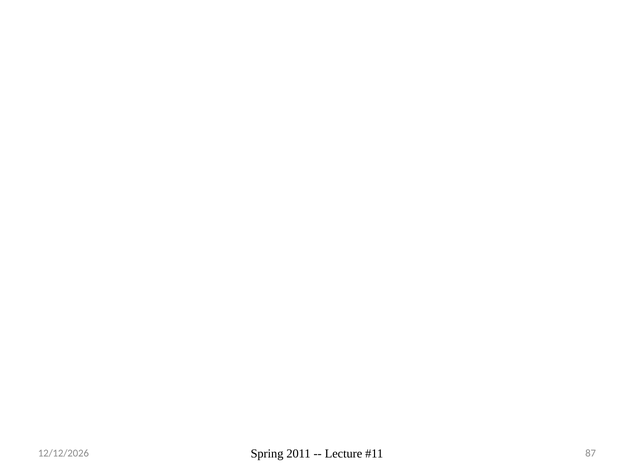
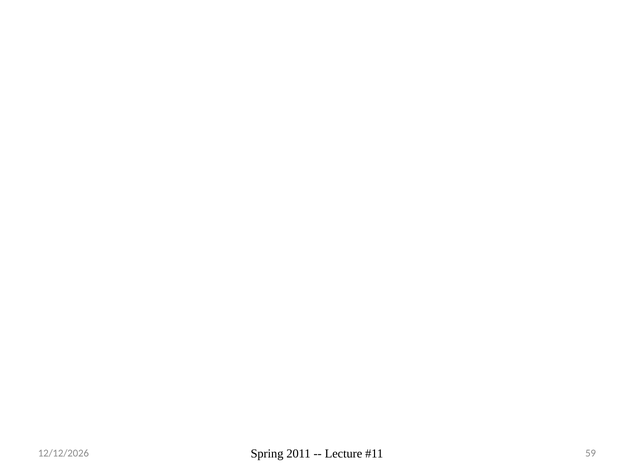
87: 87 -> 59
